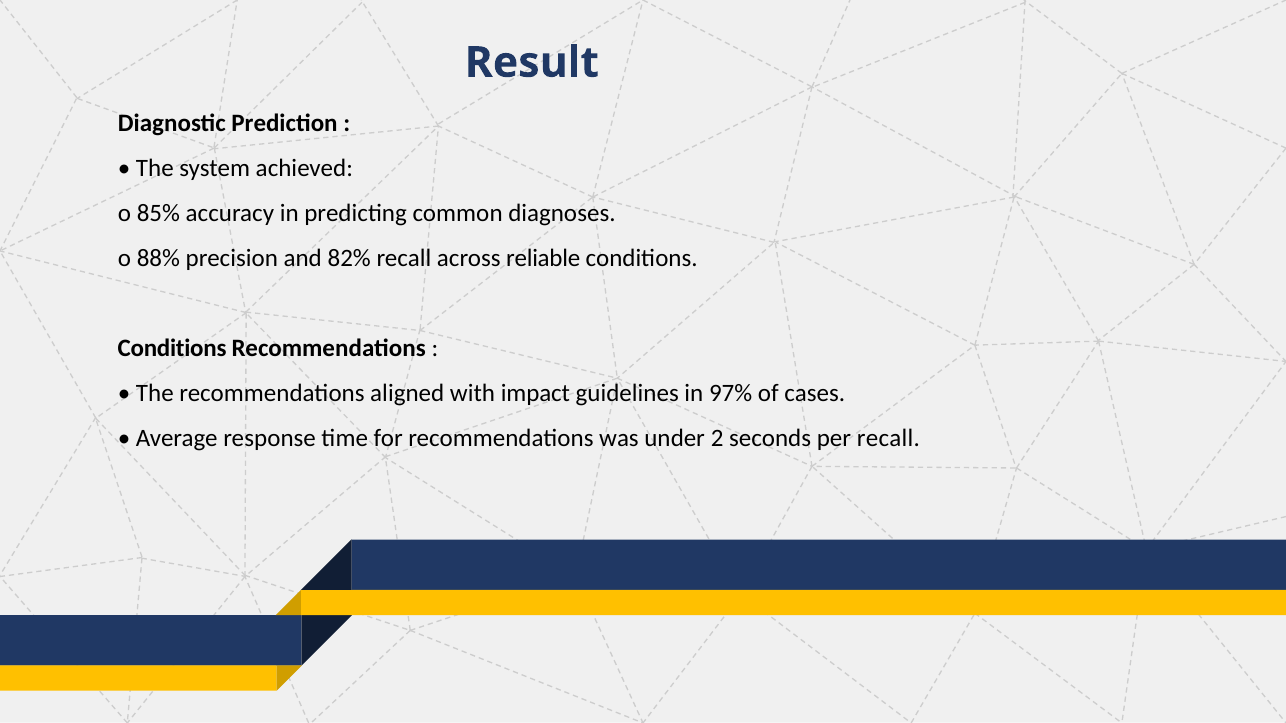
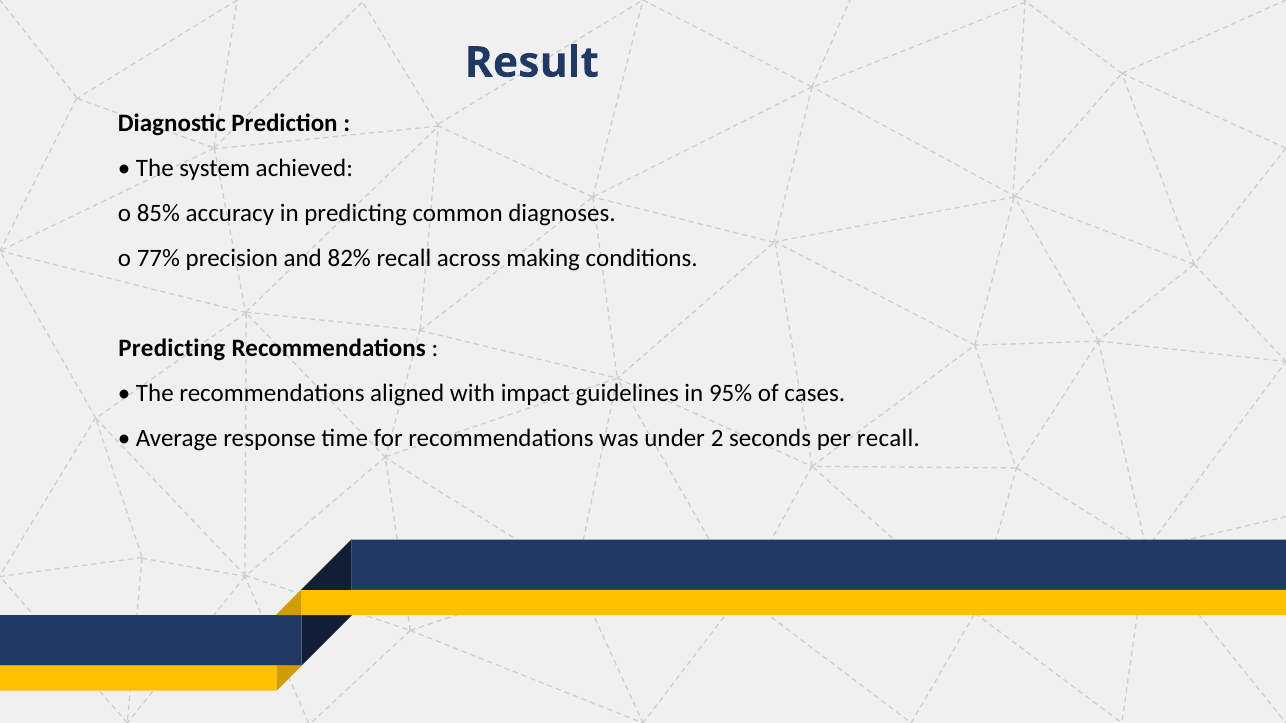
88%: 88% -> 77%
reliable: reliable -> making
Conditions at (172, 349): Conditions -> Predicting
97%: 97% -> 95%
